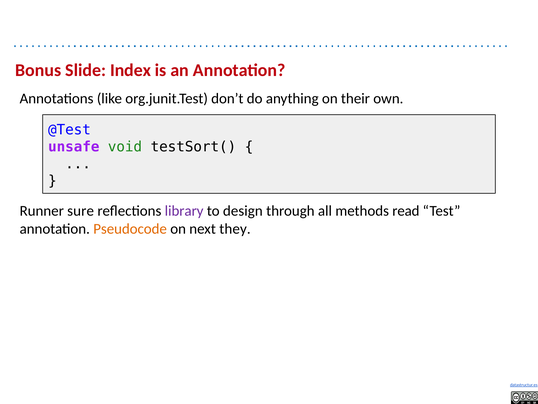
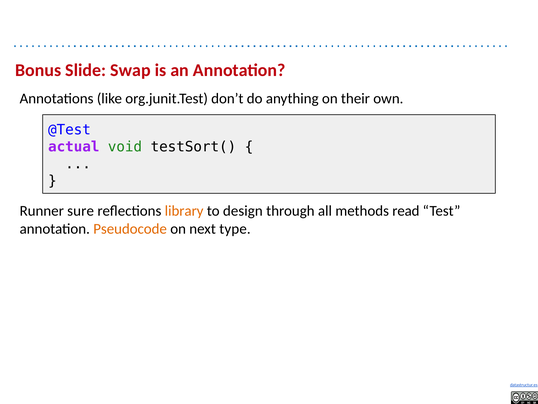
Index: Index -> Swap
unsafe: unsafe -> actual
library colour: purple -> orange
they: they -> type
